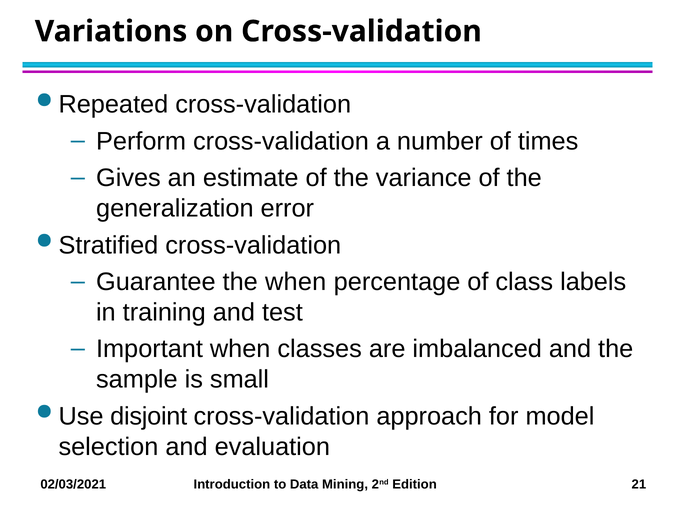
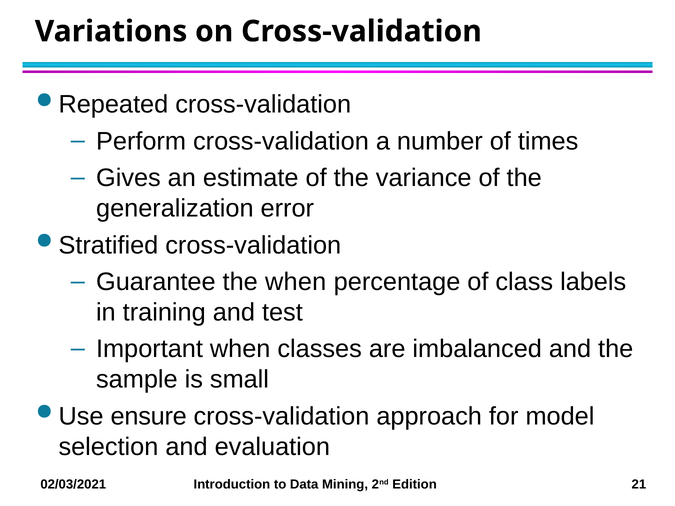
disjoint: disjoint -> ensure
